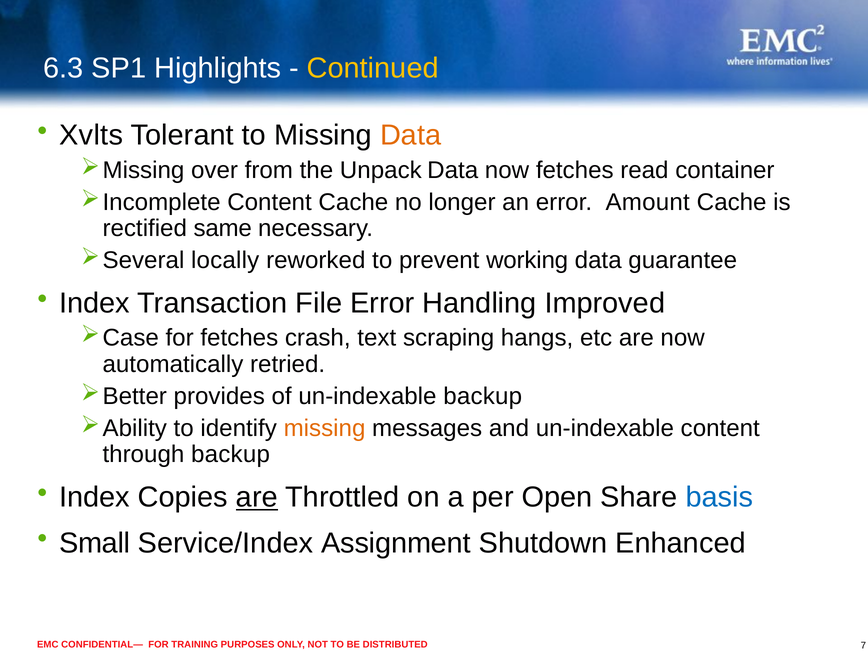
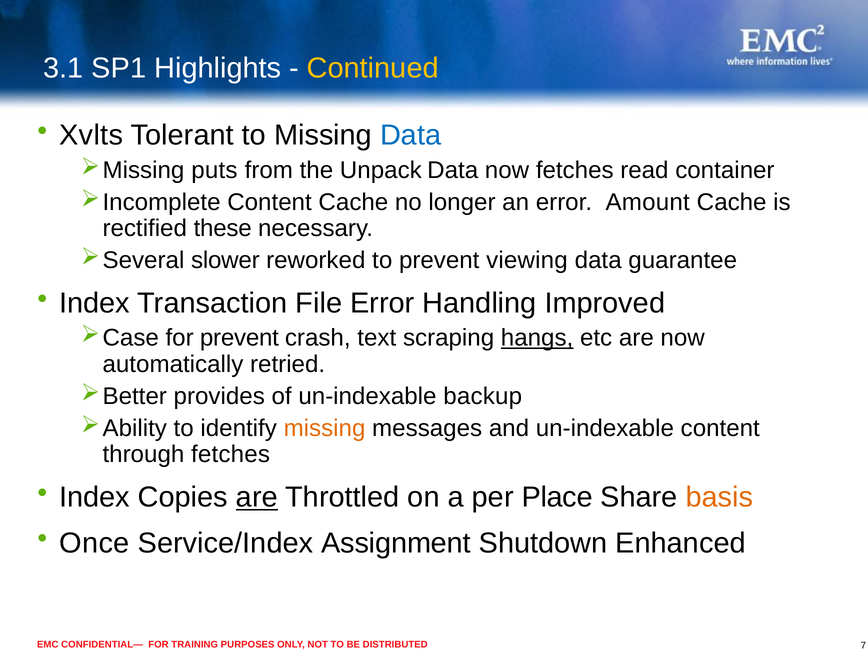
6.3: 6.3 -> 3.1
Data at (411, 135) colour: orange -> blue
over: over -> puts
same: same -> these
locally: locally -> slower
working: working -> viewing
for fetches: fetches -> prevent
hangs underline: none -> present
through backup: backup -> fetches
Open: Open -> Place
basis colour: blue -> orange
Small: Small -> Once
